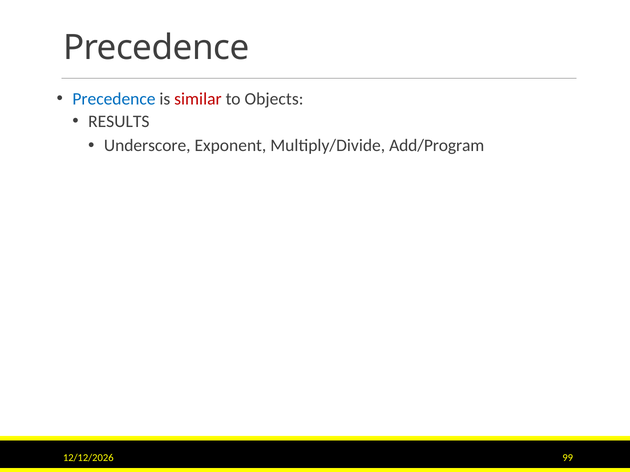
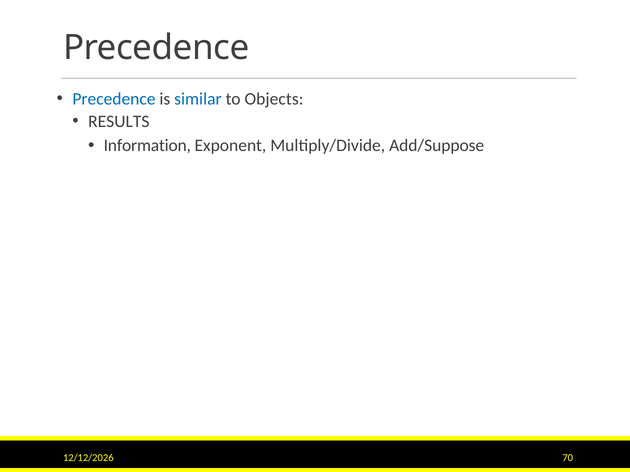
similar colour: red -> blue
Underscore: Underscore -> Information
Add/Program: Add/Program -> Add/Suppose
99: 99 -> 70
